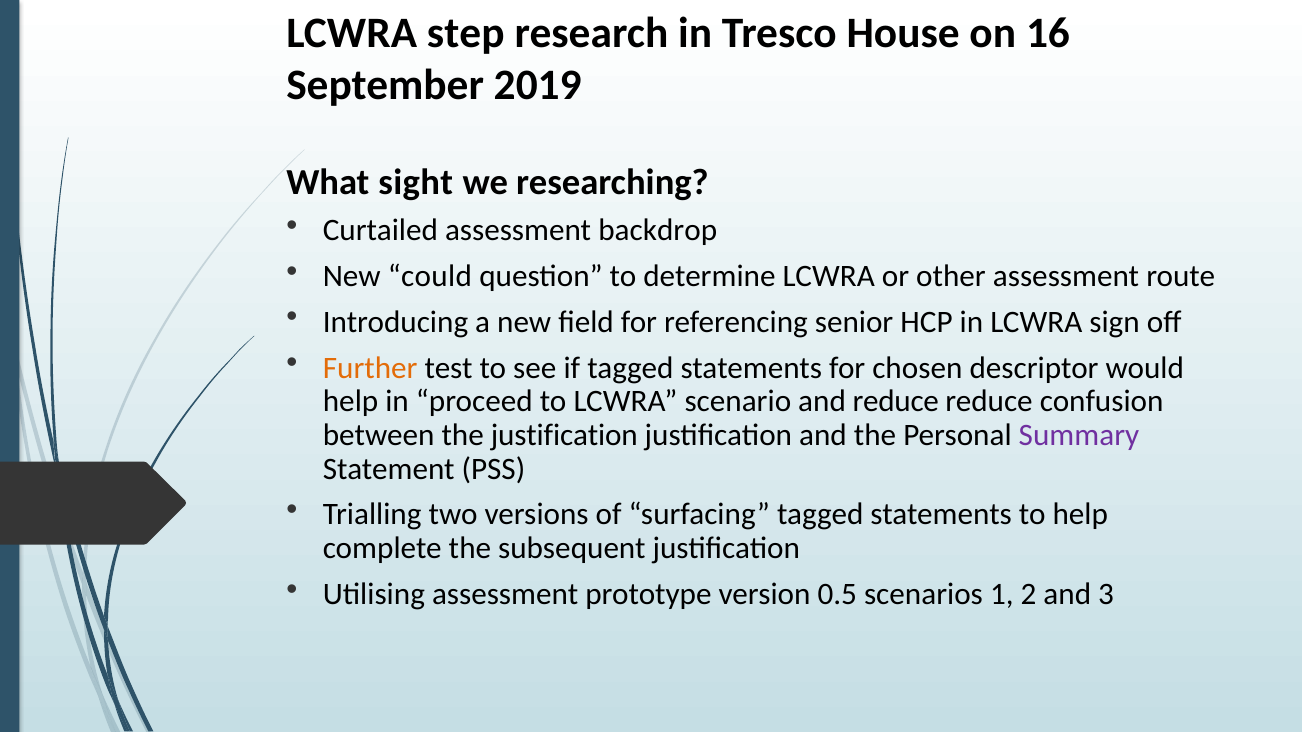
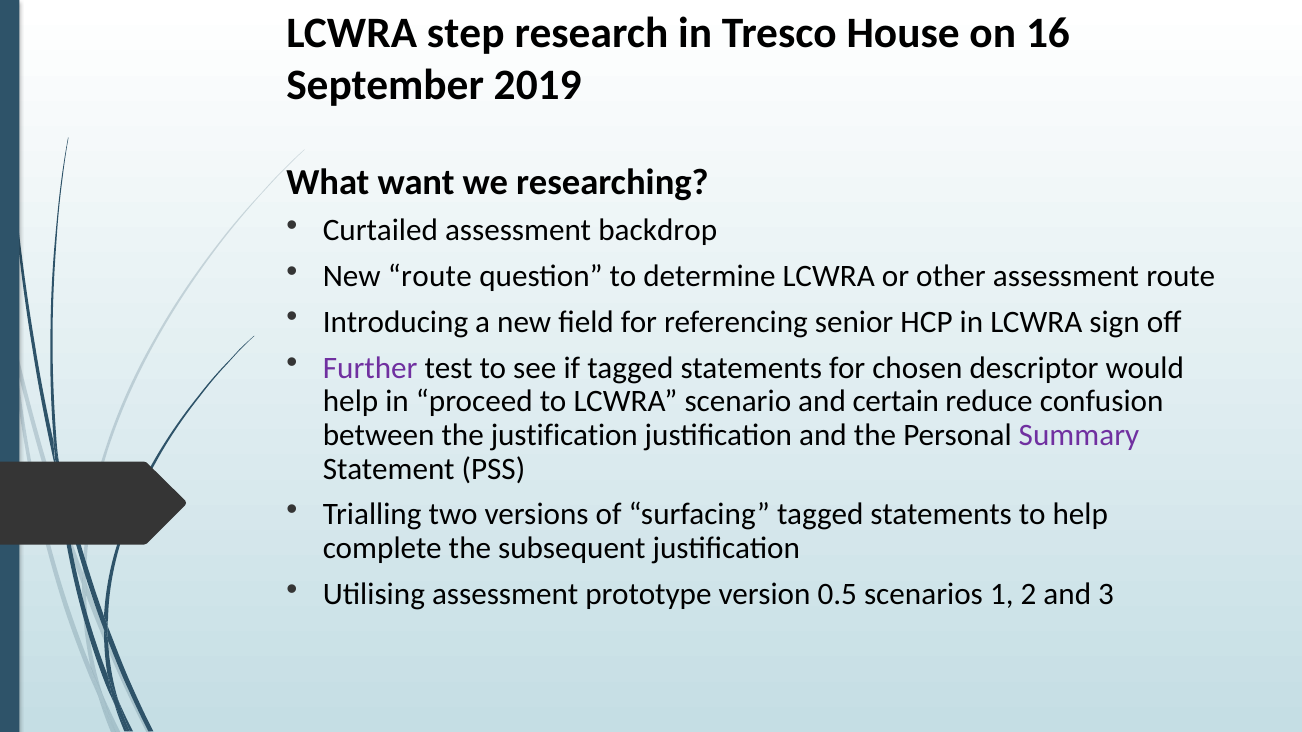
sight: sight -> want
New could: could -> route
Further colour: orange -> purple
and reduce: reduce -> certain
